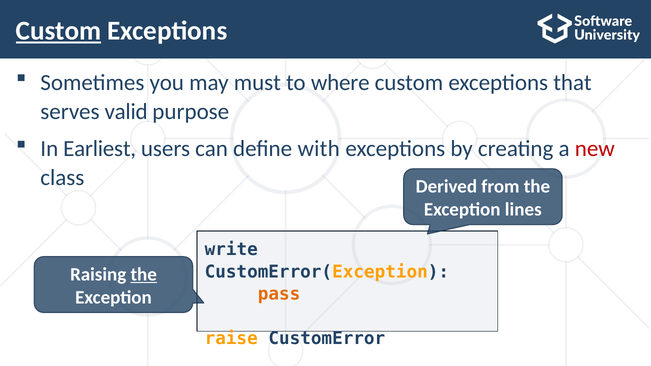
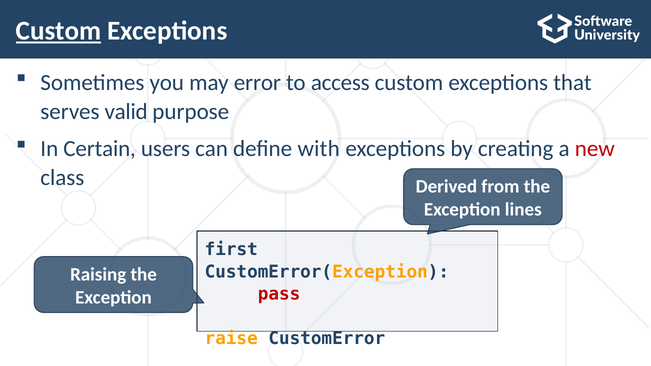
must: must -> error
where: where -> access
Earliest: Earliest -> Certain
write: write -> first
the at (144, 275) underline: present -> none
pass colour: orange -> red
